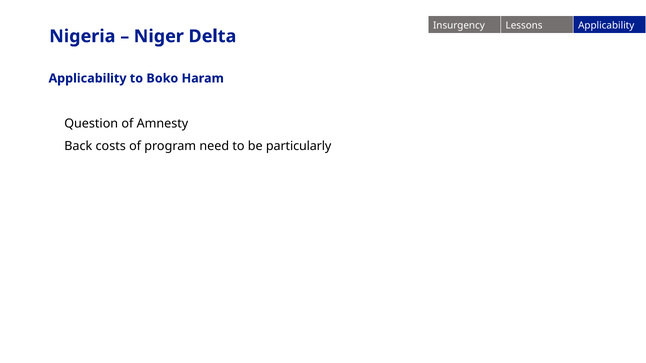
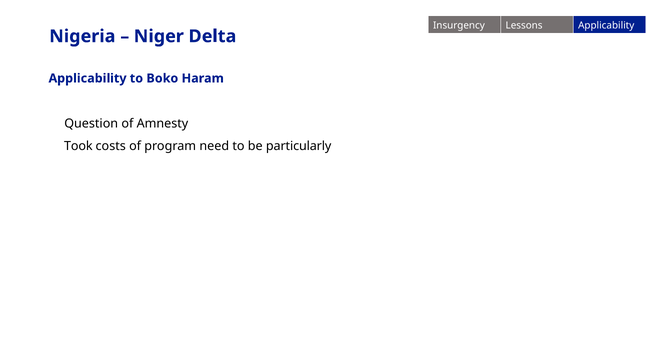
Back: Back -> Took
